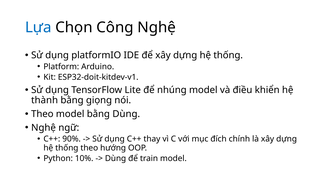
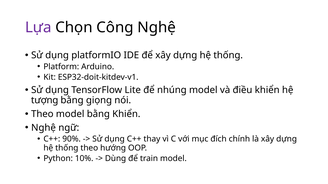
Lựa colour: blue -> purple
thành: thành -> tượng
bằng Dùng: Dùng -> Khiển
